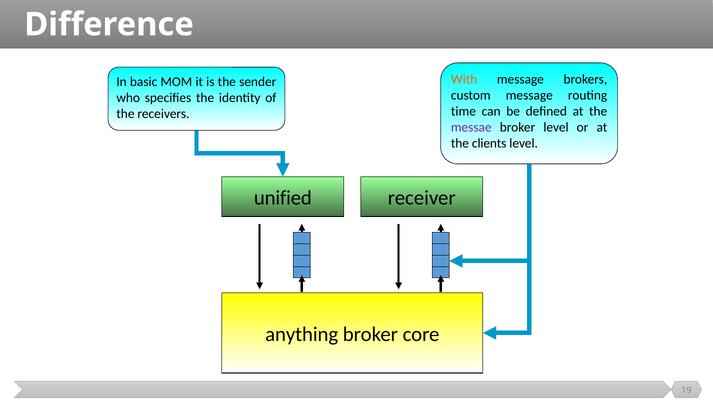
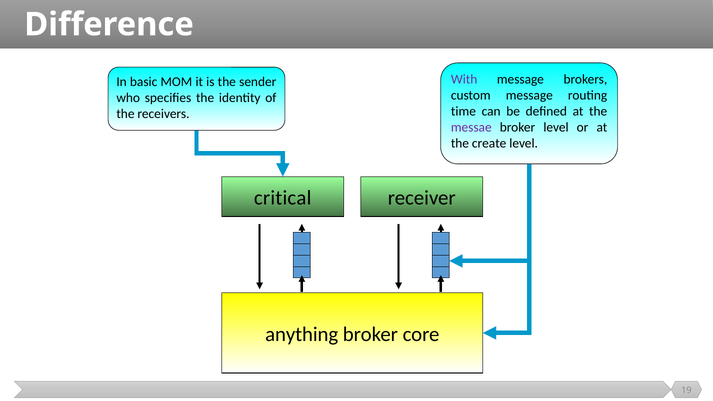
With colour: orange -> purple
clients: clients -> create
unified: unified -> critical
